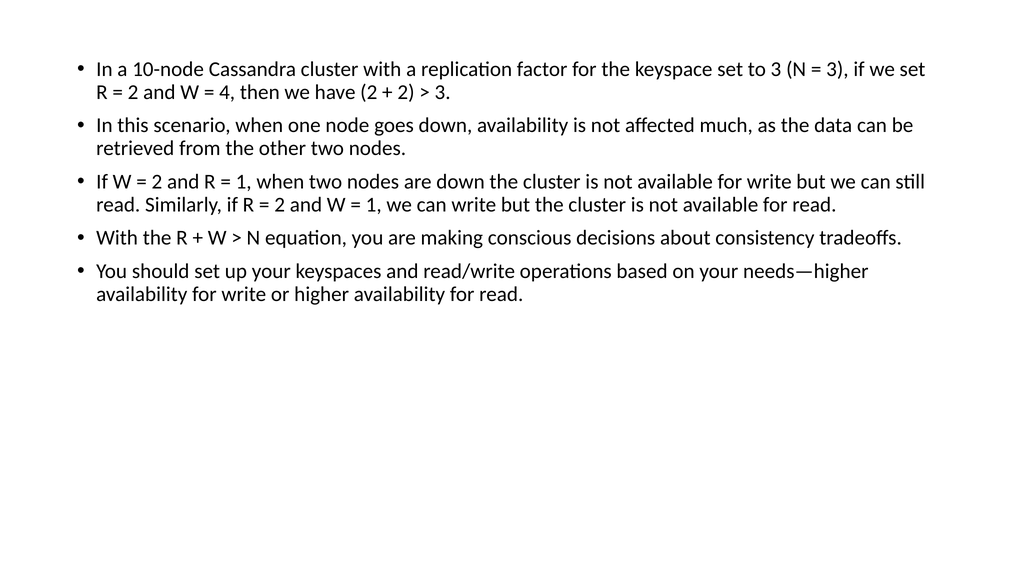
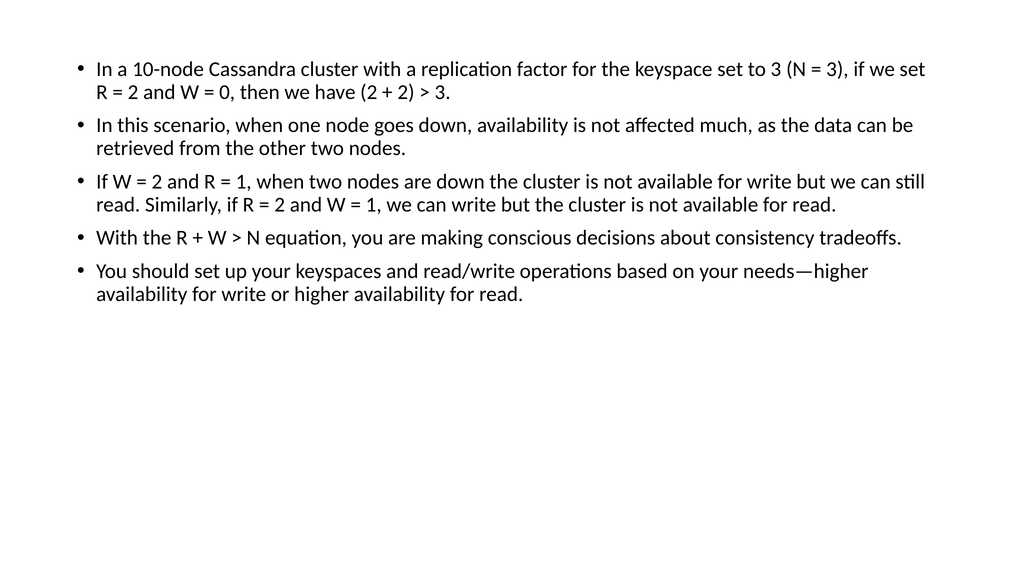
4: 4 -> 0
